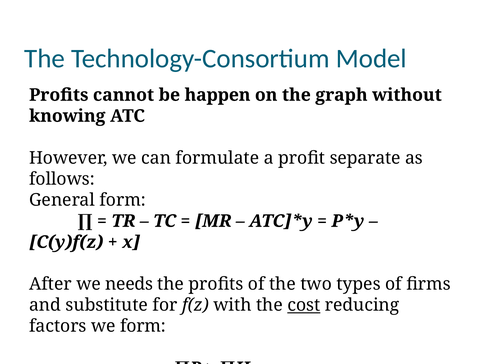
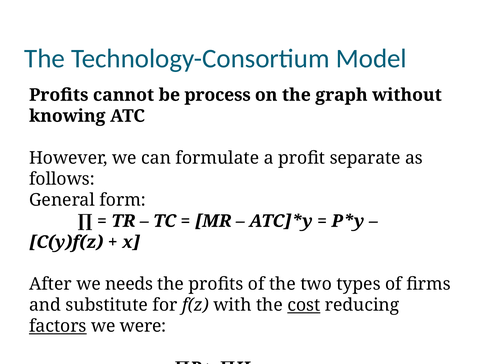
happen: happen -> process
factors underline: none -> present
we form: form -> were
